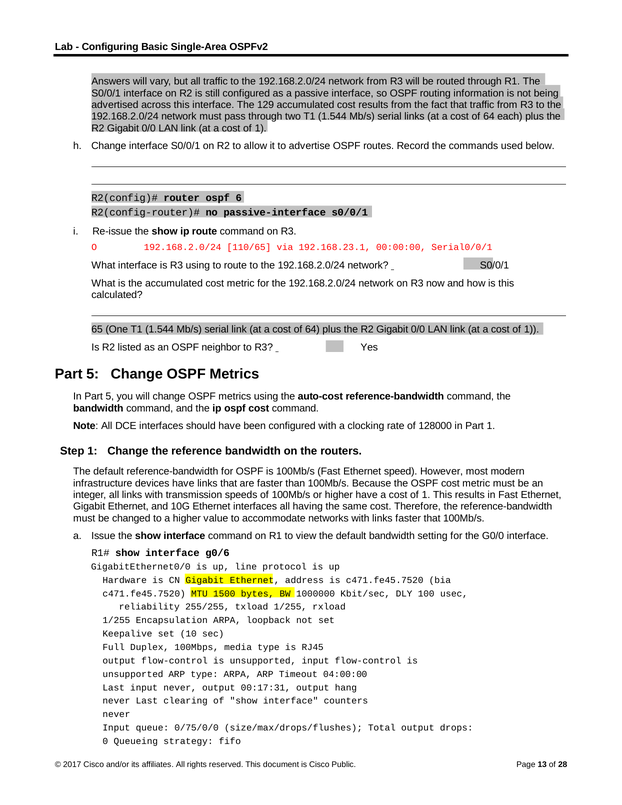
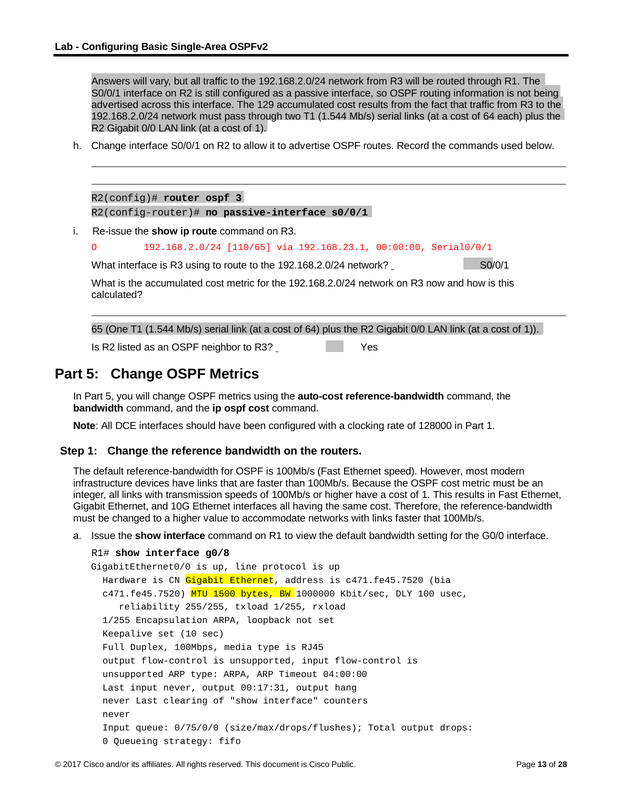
6: 6 -> 3
g0/6: g0/6 -> g0/8
